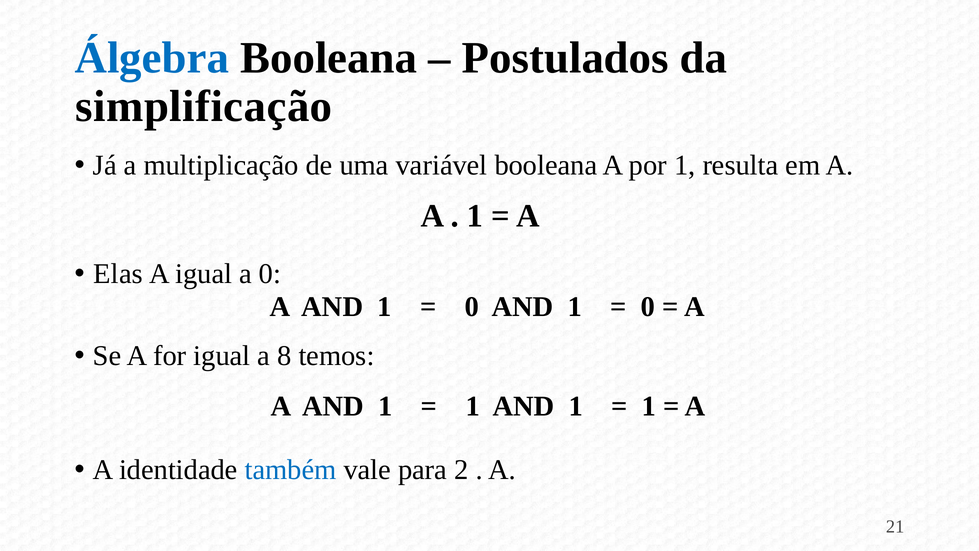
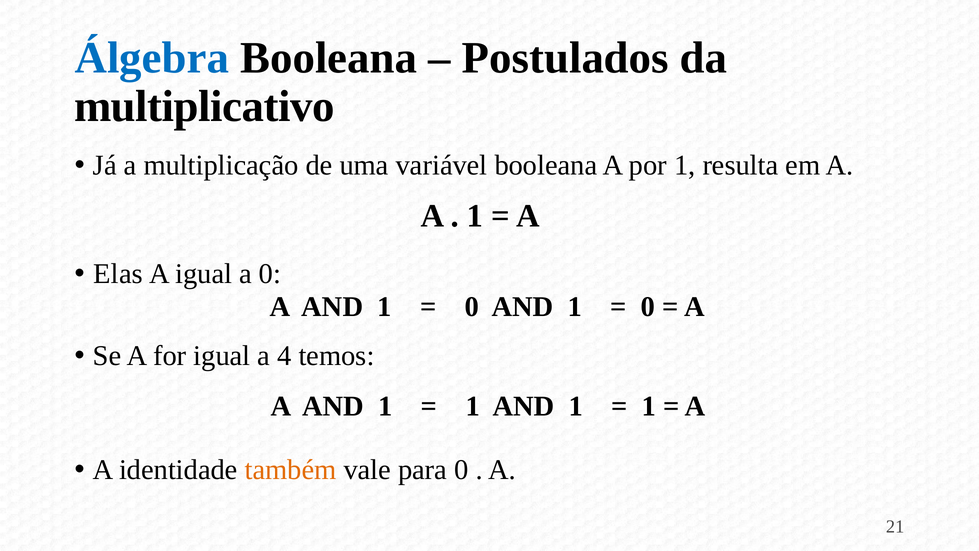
simplificação: simplificação -> multiplicativo
8: 8 -> 4
também colour: blue -> orange
para 2: 2 -> 0
